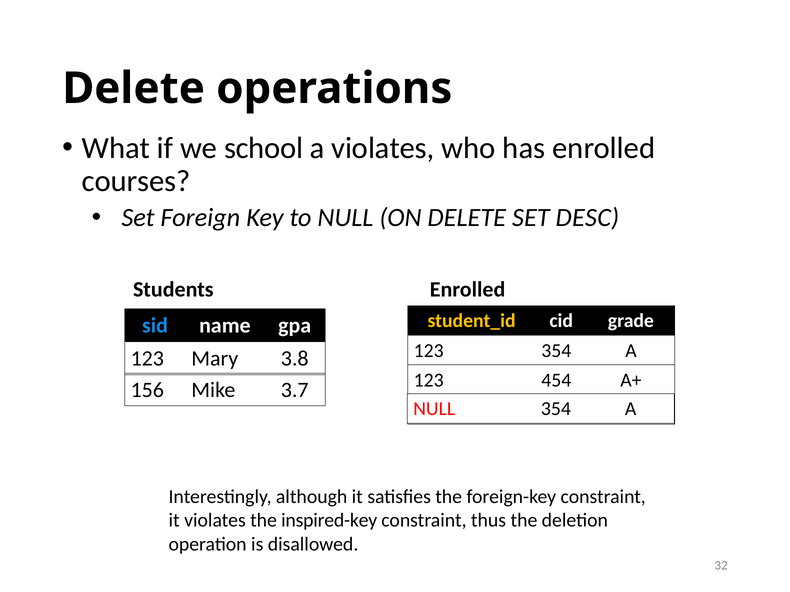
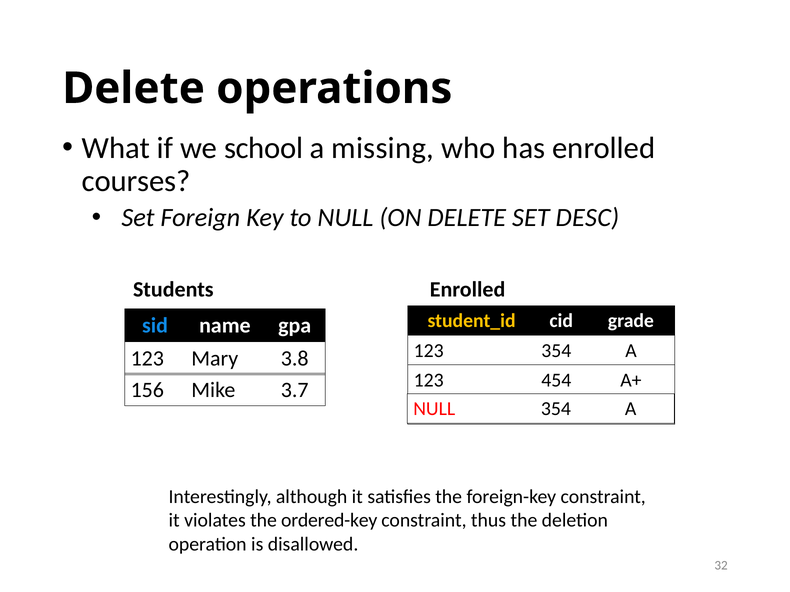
a violates: violates -> missing
inspired-key: inspired-key -> ordered-key
